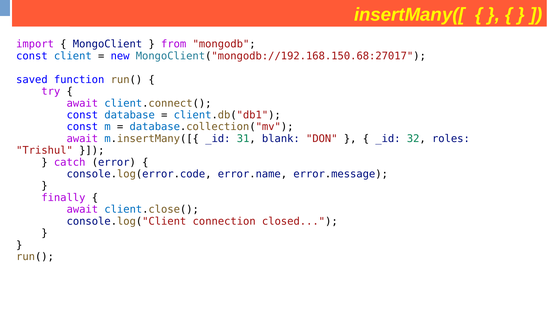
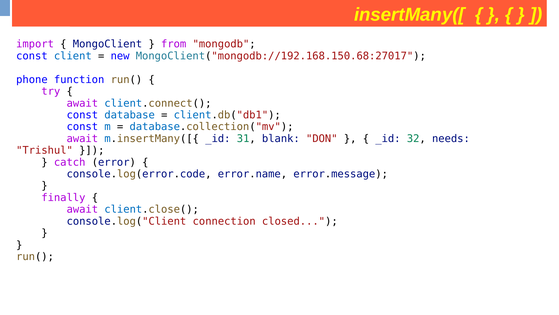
saved: saved -> phone
roles: roles -> needs
